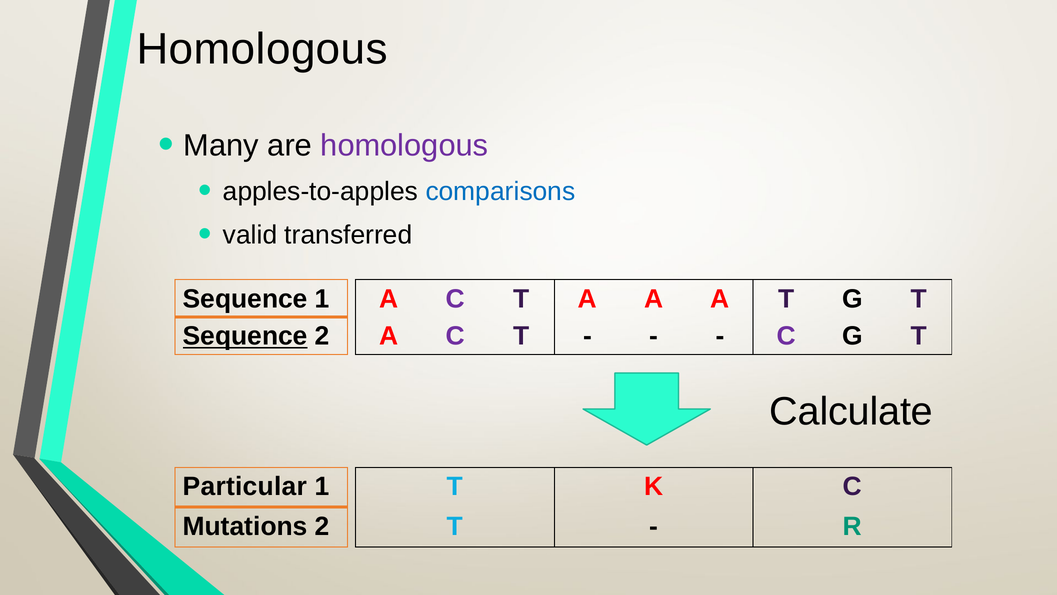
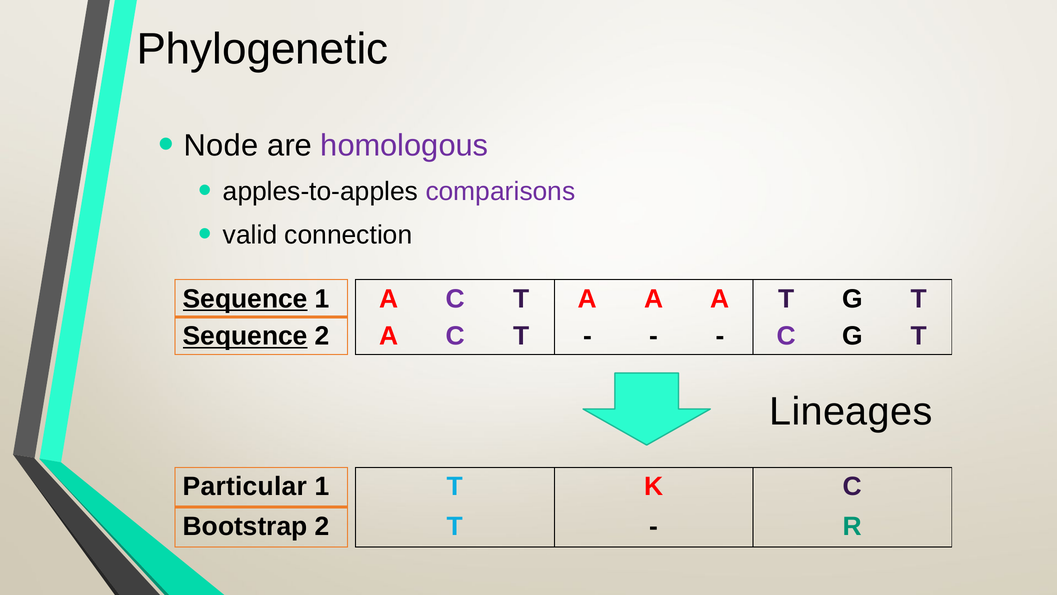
Homologous at (262, 49): Homologous -> Phylogenetic
Many: Many -> Node
comparisons colour: blue -> purple
transferred: transferred -> connection
Sequence at (245, 299) underline: none -> present
Calculate: Calculate -> Lineages
Mutations: Mutations -> Bootstrap
